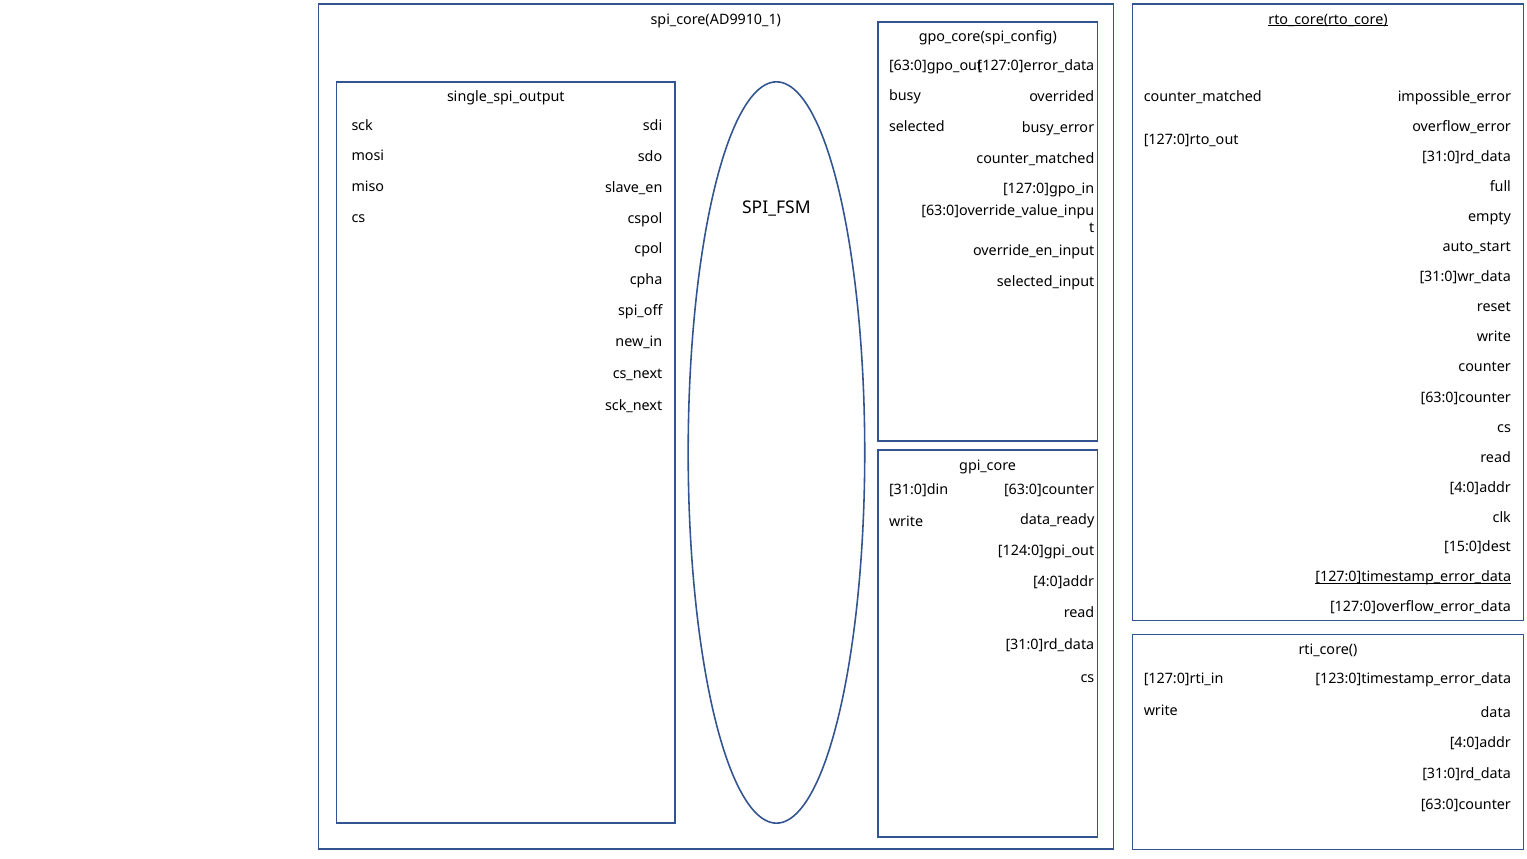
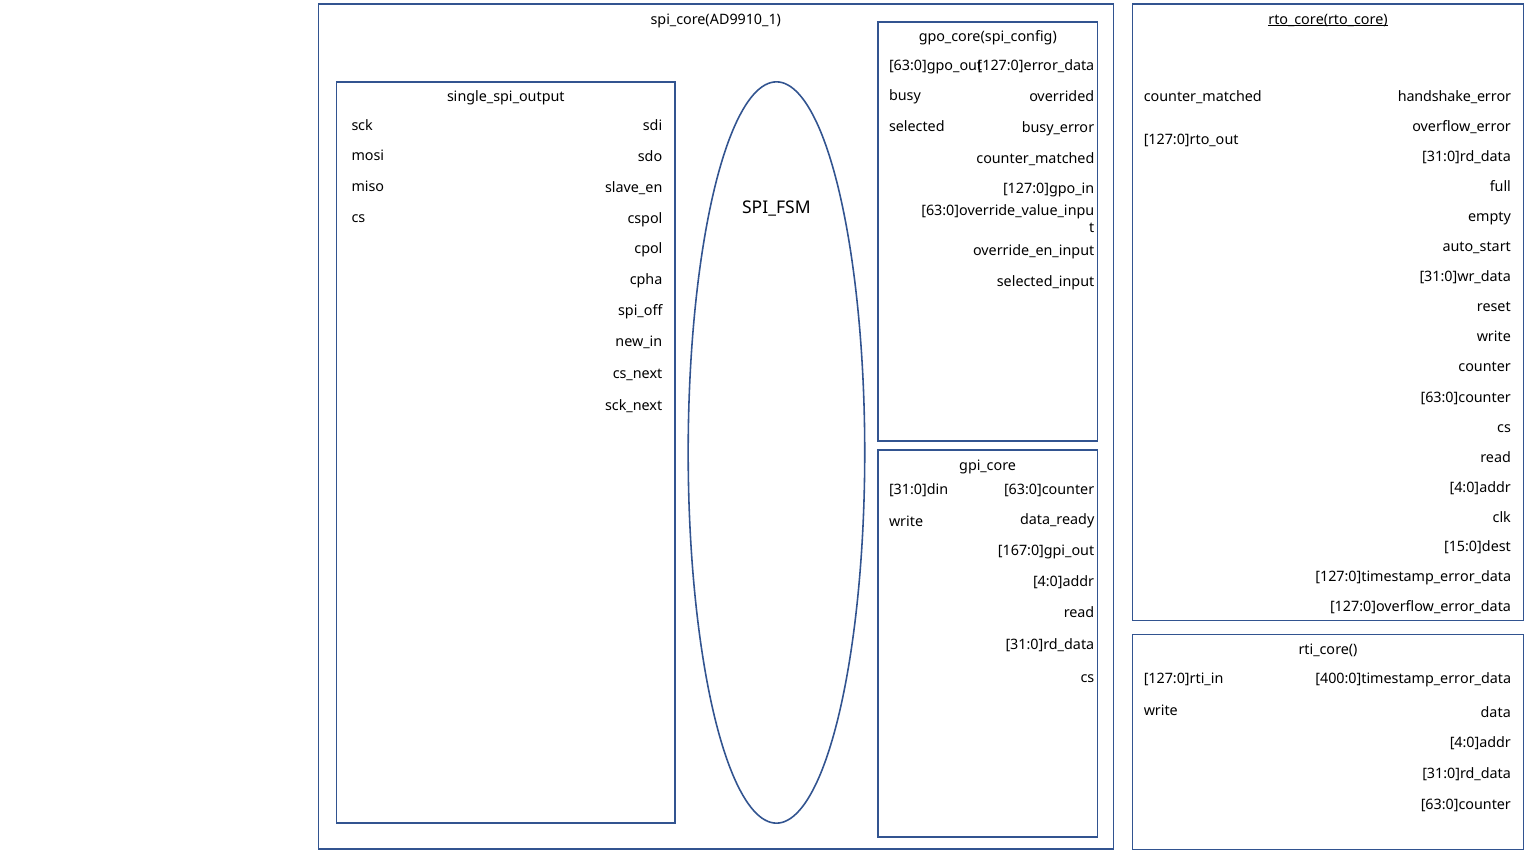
impossible_error: impossible_error -> handshake_error
124:0]gpi_out: 124:0]gpi_out -> 167:0]gpi_out
127:0]timestamp_error_data underline: present -> none
123:0]timestamp_error_data: 123:0]timestamp_error_data -> 400:0]timestamp_error_data
